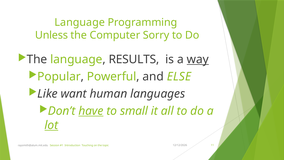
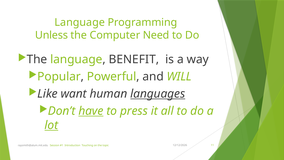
Sorry: Sorry -> Need
RESULTS: RESULTS -> BENEFIT
way underline: present -> none
ELSE: ELSE -> WILL
languages underline: none -> present
small: small -> press
